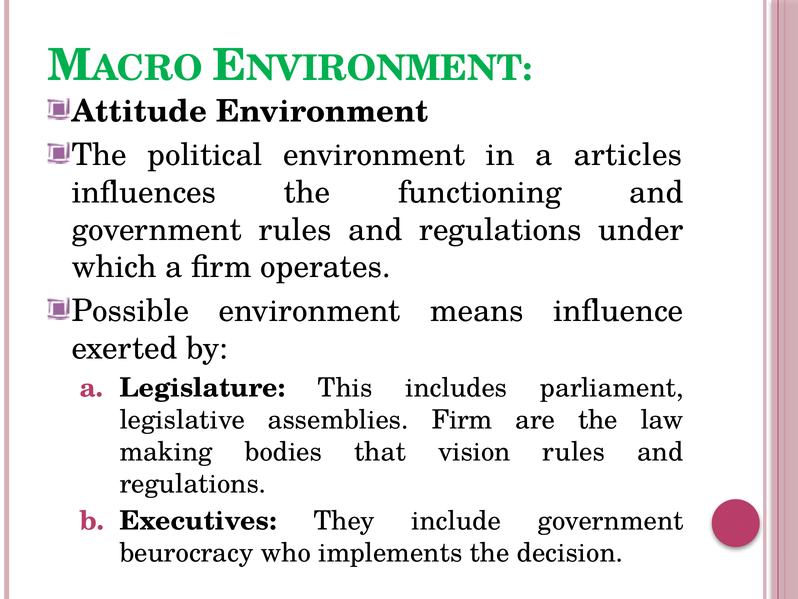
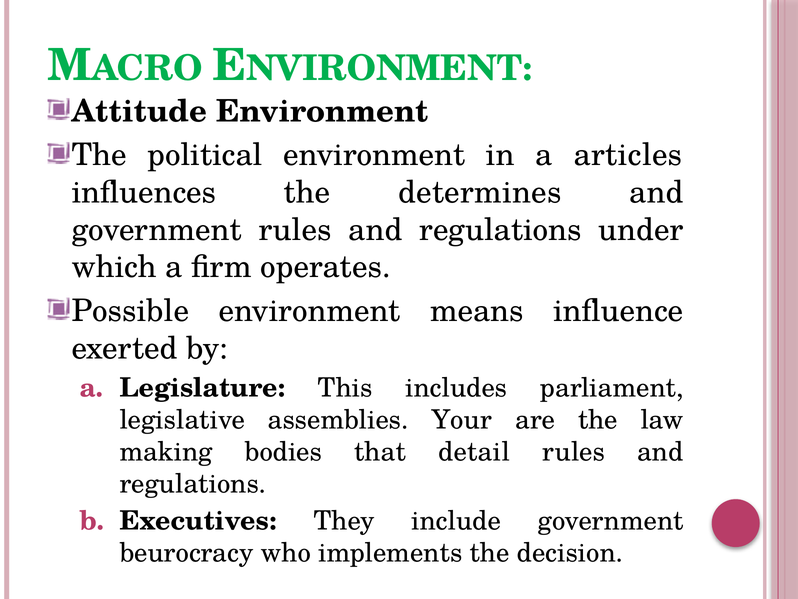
functioning: functioning -> determines
assemblies Firm: Firm -> Your
vision: vision -> detail
